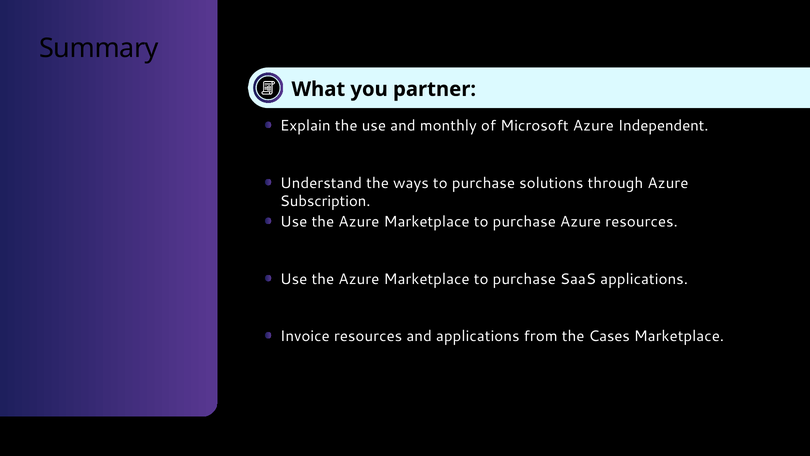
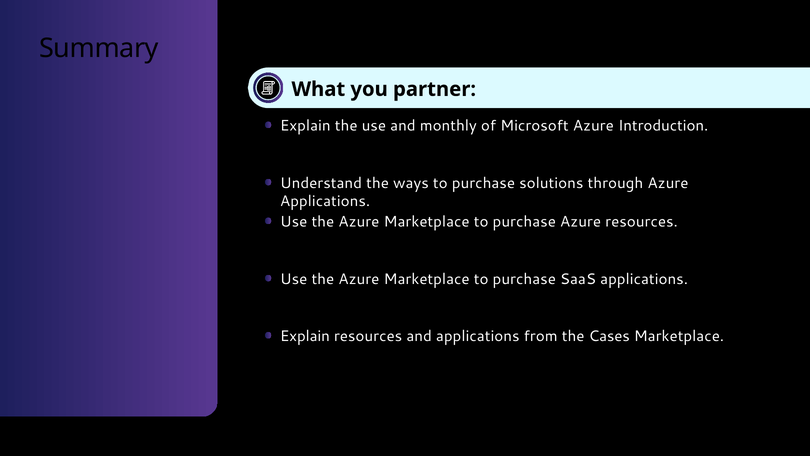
Independent: Independent -> Introduction
Subscription at (325, 201): Subscription -> Applications
Invoice at (305, 336): Invoice -> Explain
